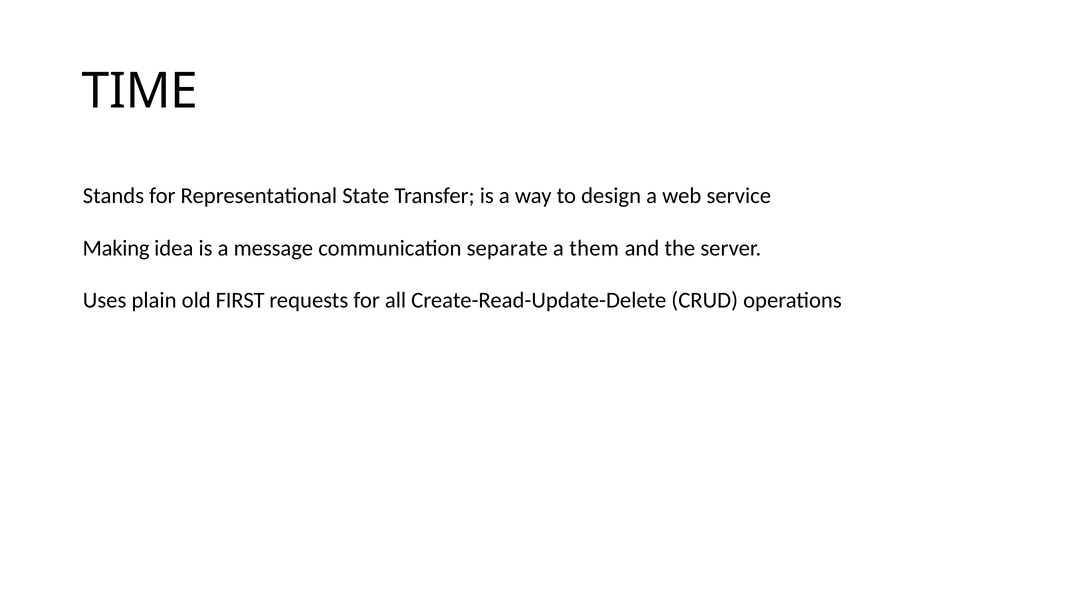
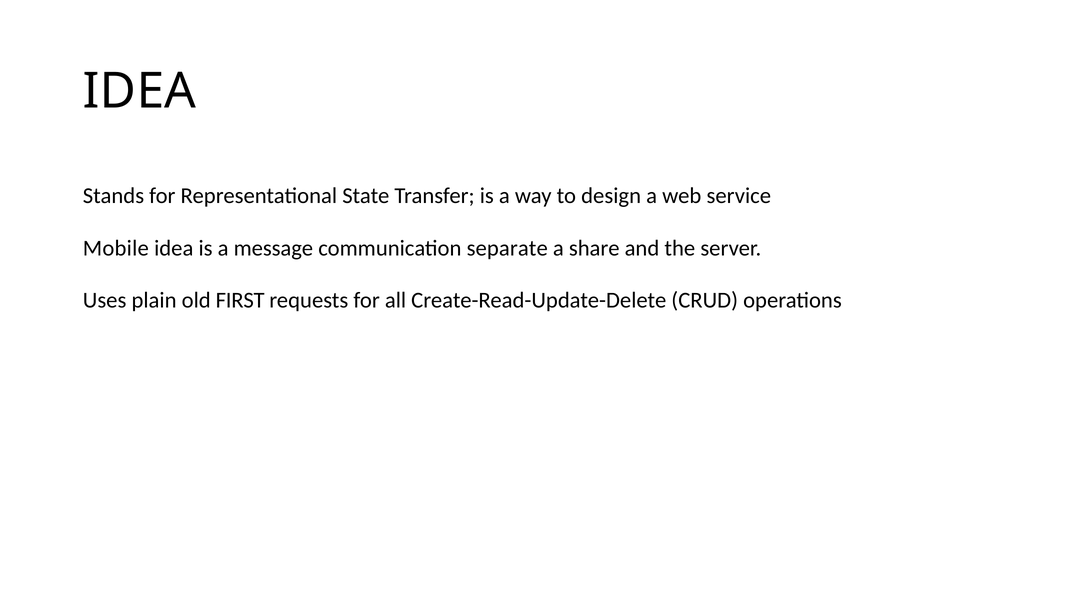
TIME at (140, 91): TIME -> IDEA
Making: Making -> Mobile
them: them -> share
